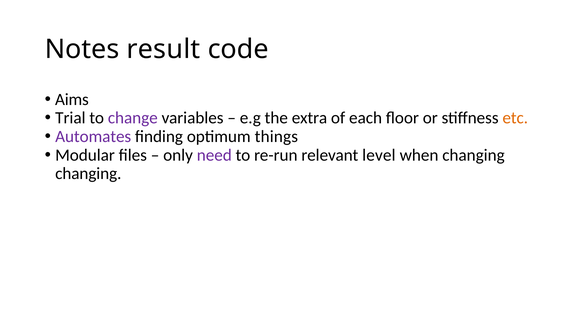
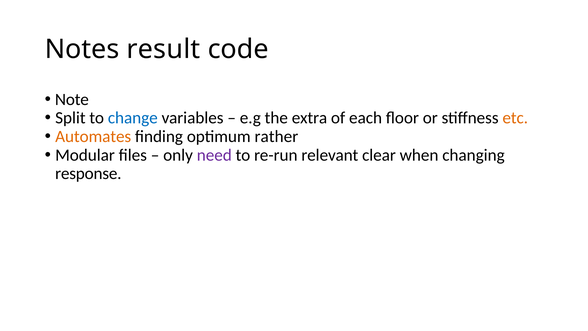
Aims: Aims -> Note
Trial: Trial -> Split
change colour: purple -> blue
Automates colour: purple -> orange
things: things -> rather
level: level -> clear
changing at (88, 173): changing -> response
